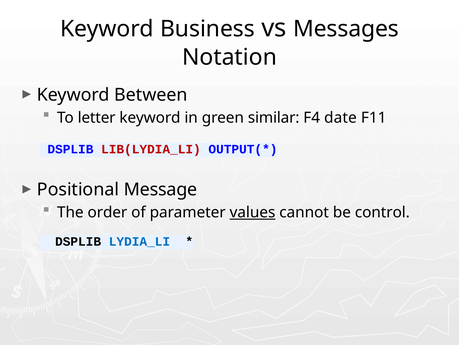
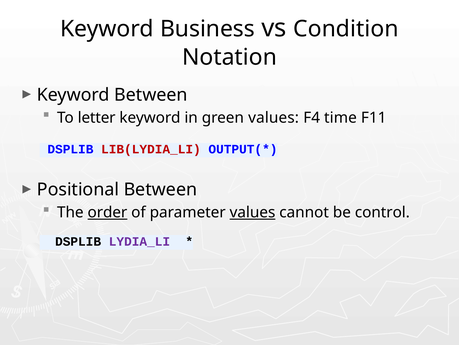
Messages: Messages -> Condition
green similar: similar -> values
date: date -> time
Positional Message: Message -> Between
order underline: none -> present
LYDIA_LI colour: blue -> purple
